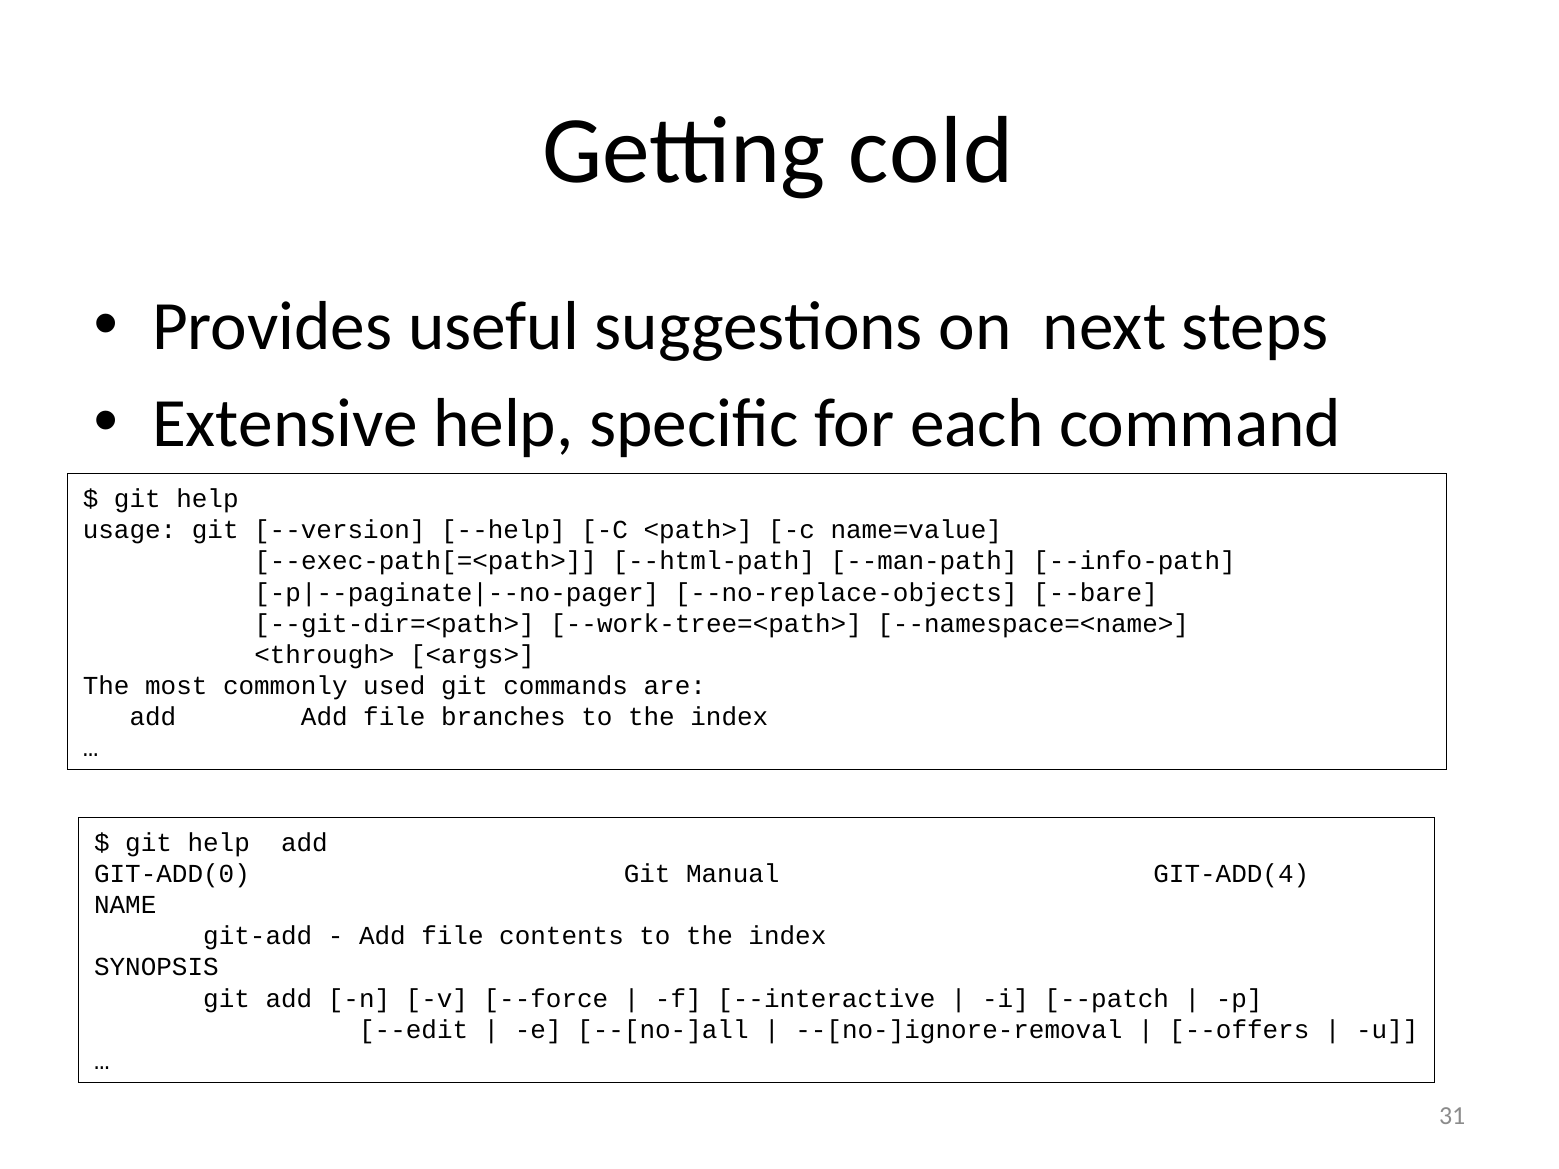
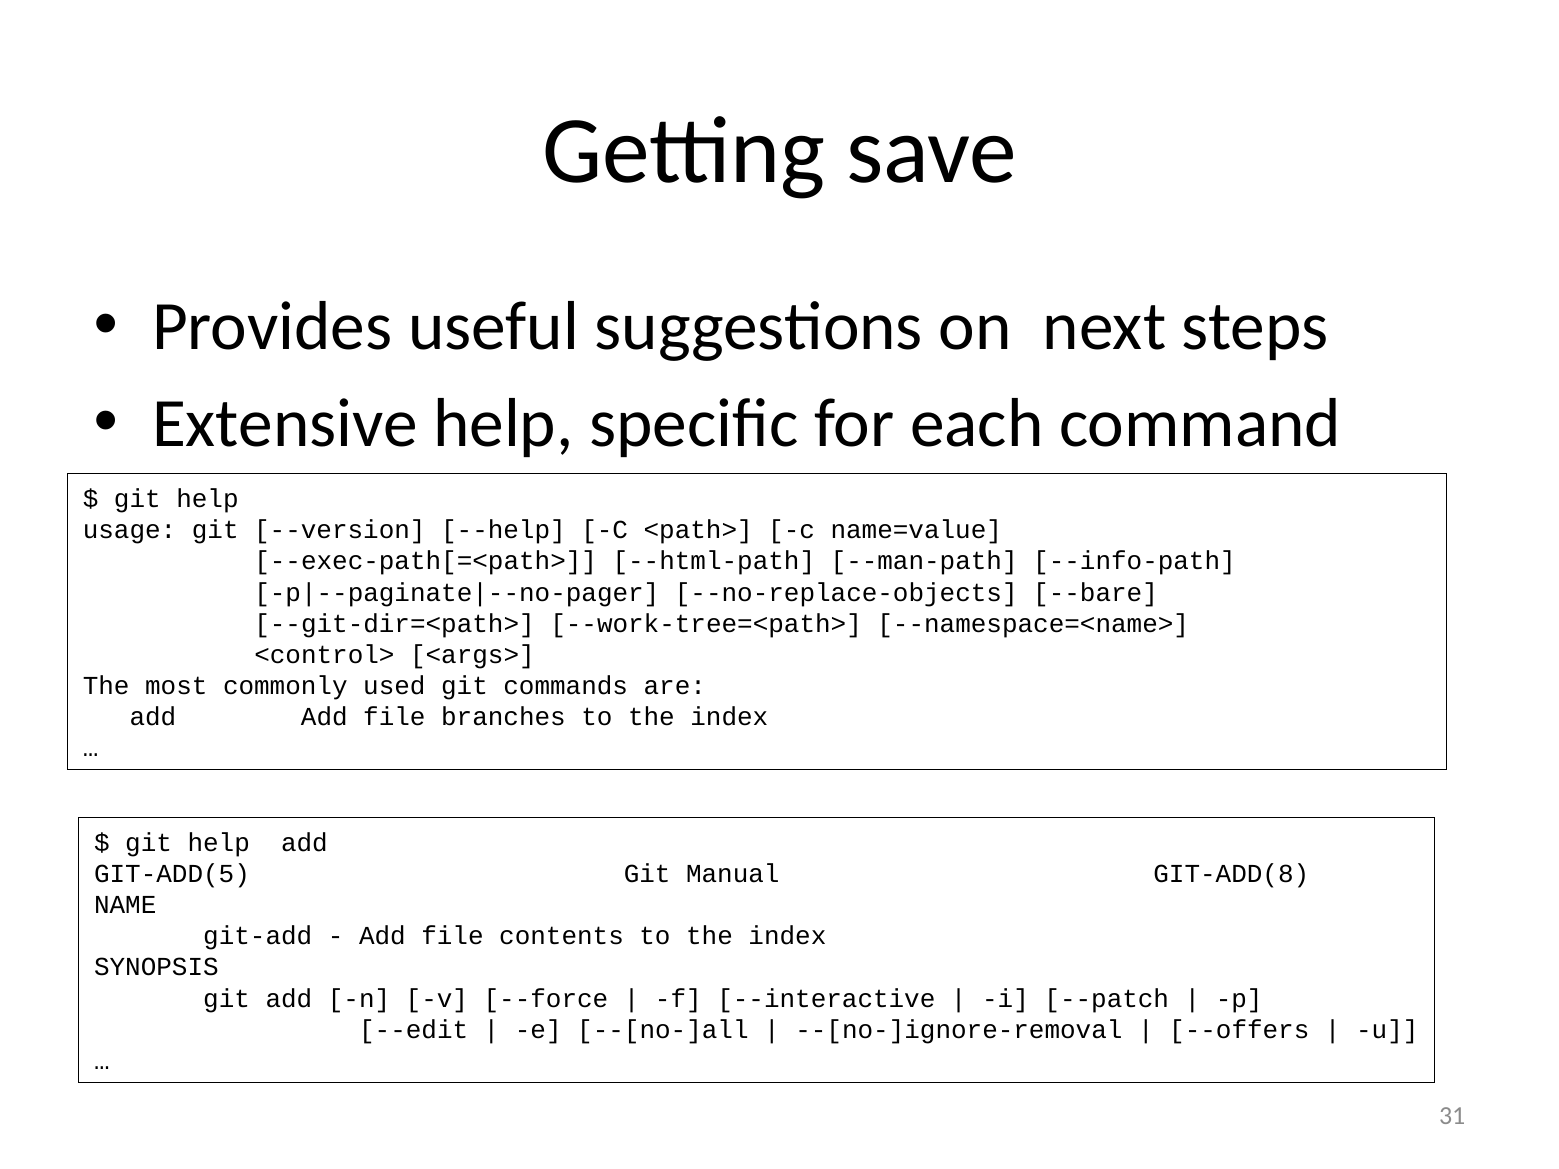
cold: cold -> save
<through>: <through> -> <control>
GIT-ADD(0: GIT-ADD(0 -> GIT-ADD(5
GIT-ADD(4: GIT-ADD(4 -> GIT-ADD(8
